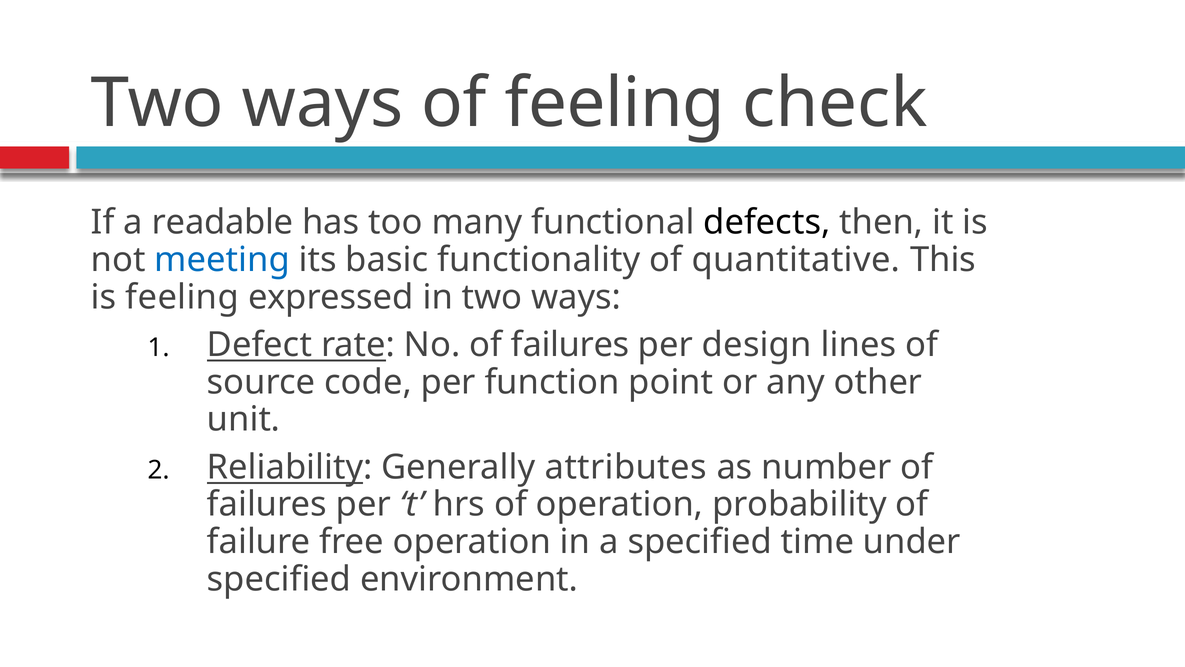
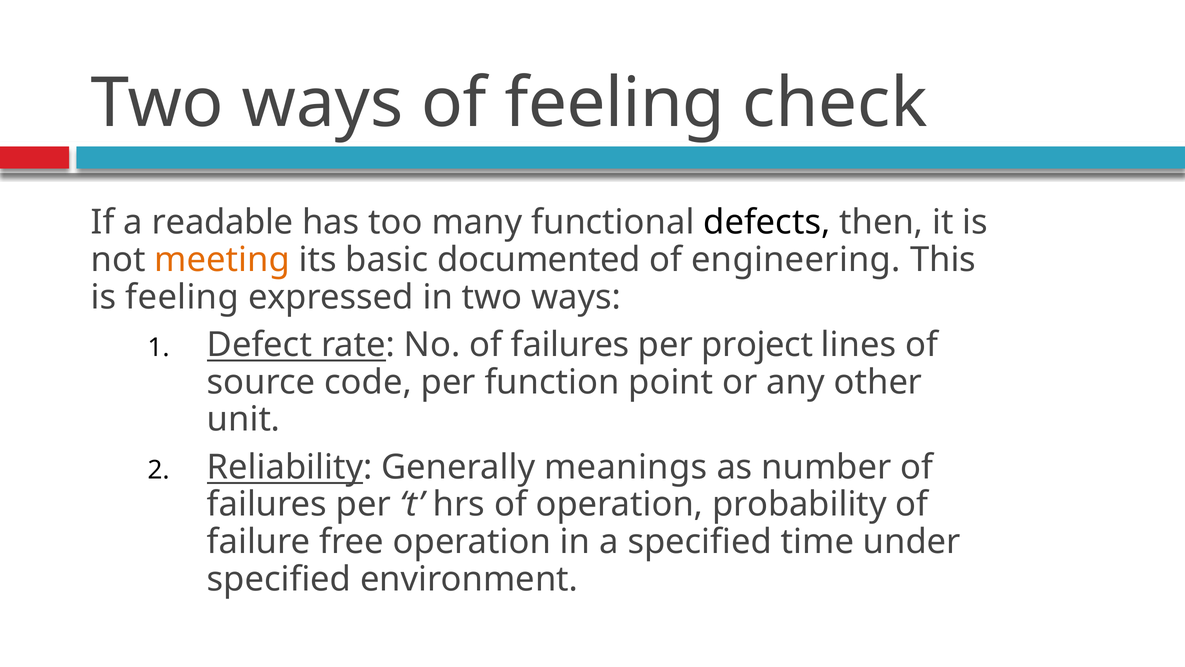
meeting colour: blue -> orange
functionality: functionality -> documented
quantitative: quantitative -> engineering
design: design -> project
attributes: attributes -> meanings
